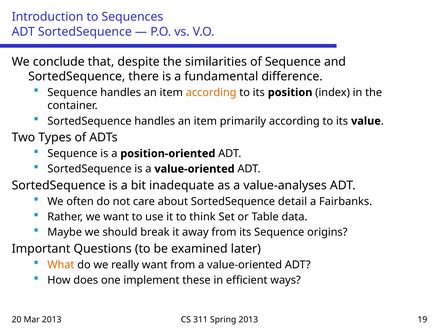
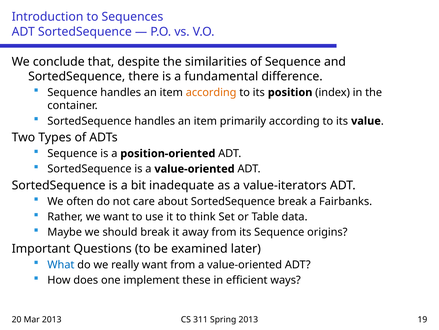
value-analyses: value-analyses -> value-iterators
SortedSequence detail: detail -> break
What colour: orange -> blue
